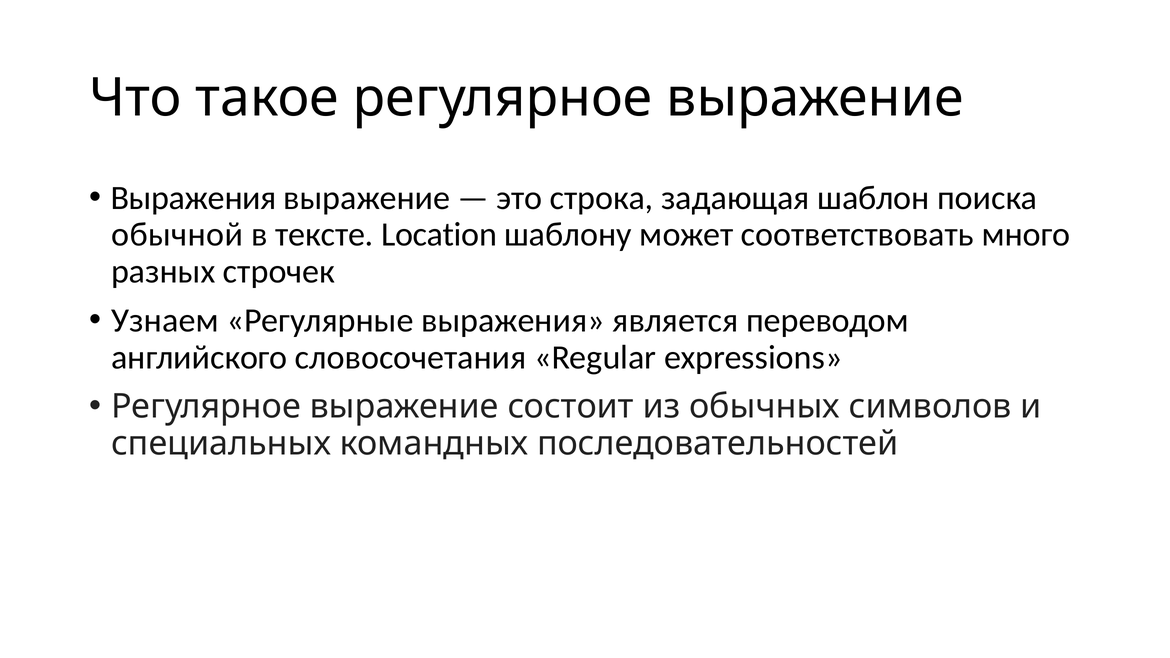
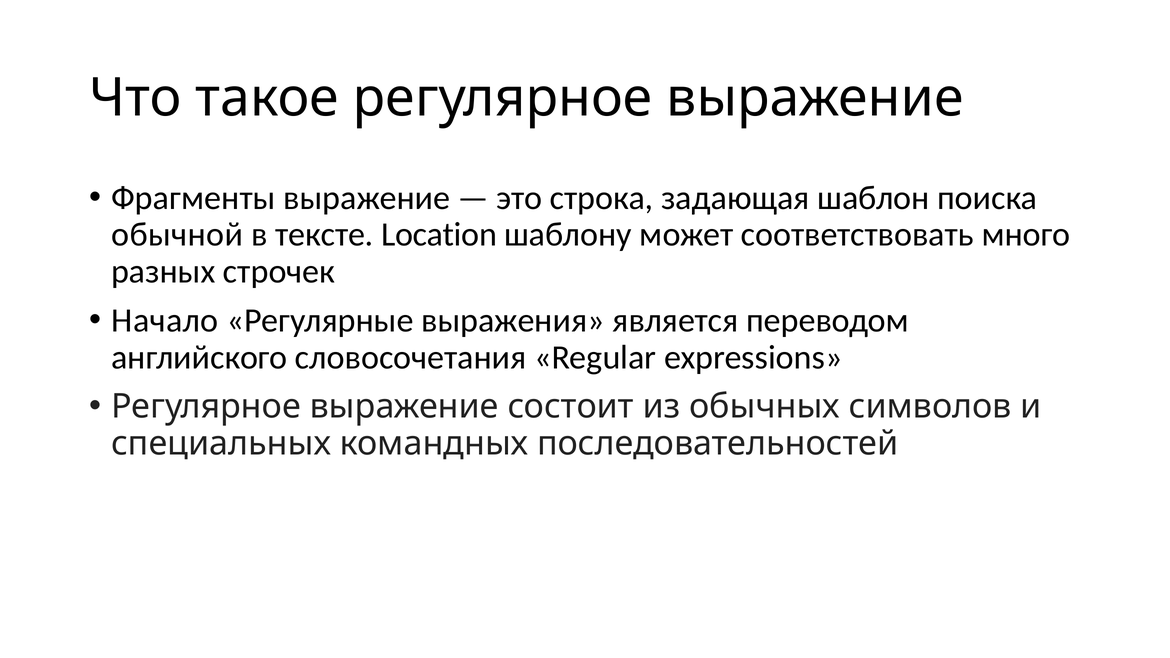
Выражения at (194, 198): Выражения -> Фрагменты
Узнаем: Узнаем -> Начало
